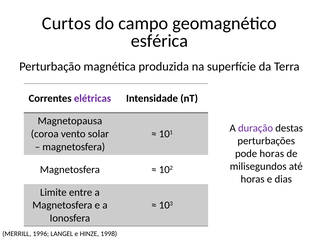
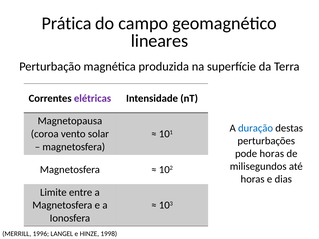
Curtos: Curtos -> Prática
esférica: esférica -> lineares
duração colour: purple -> blue
